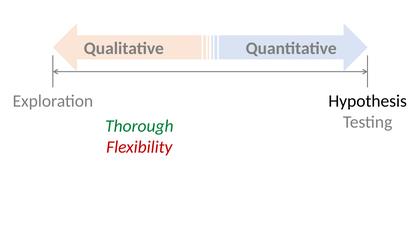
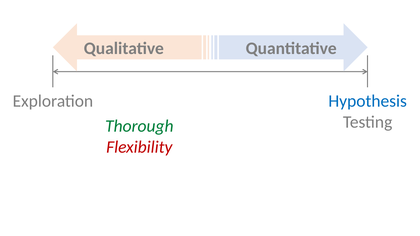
Hypothesis colour: black -> blue
